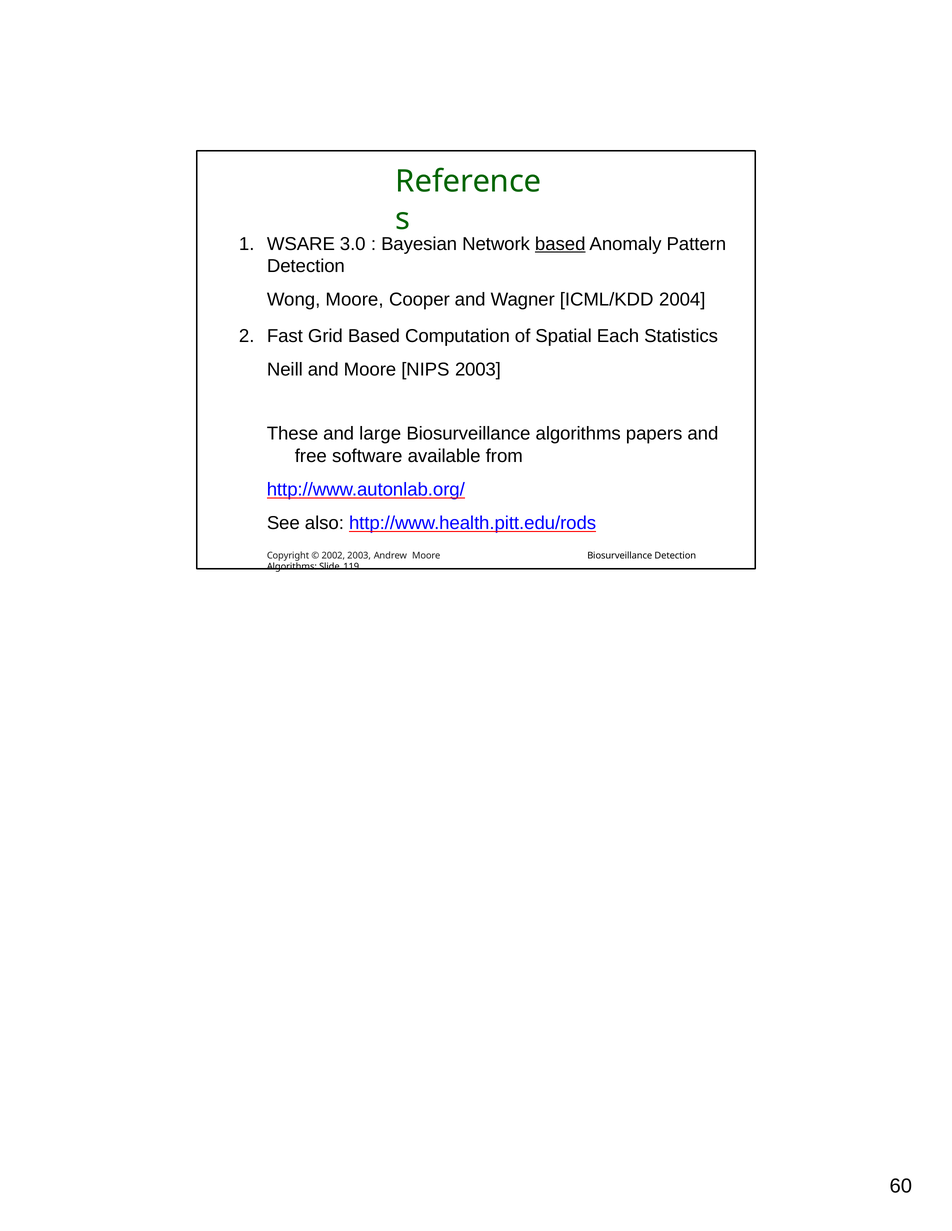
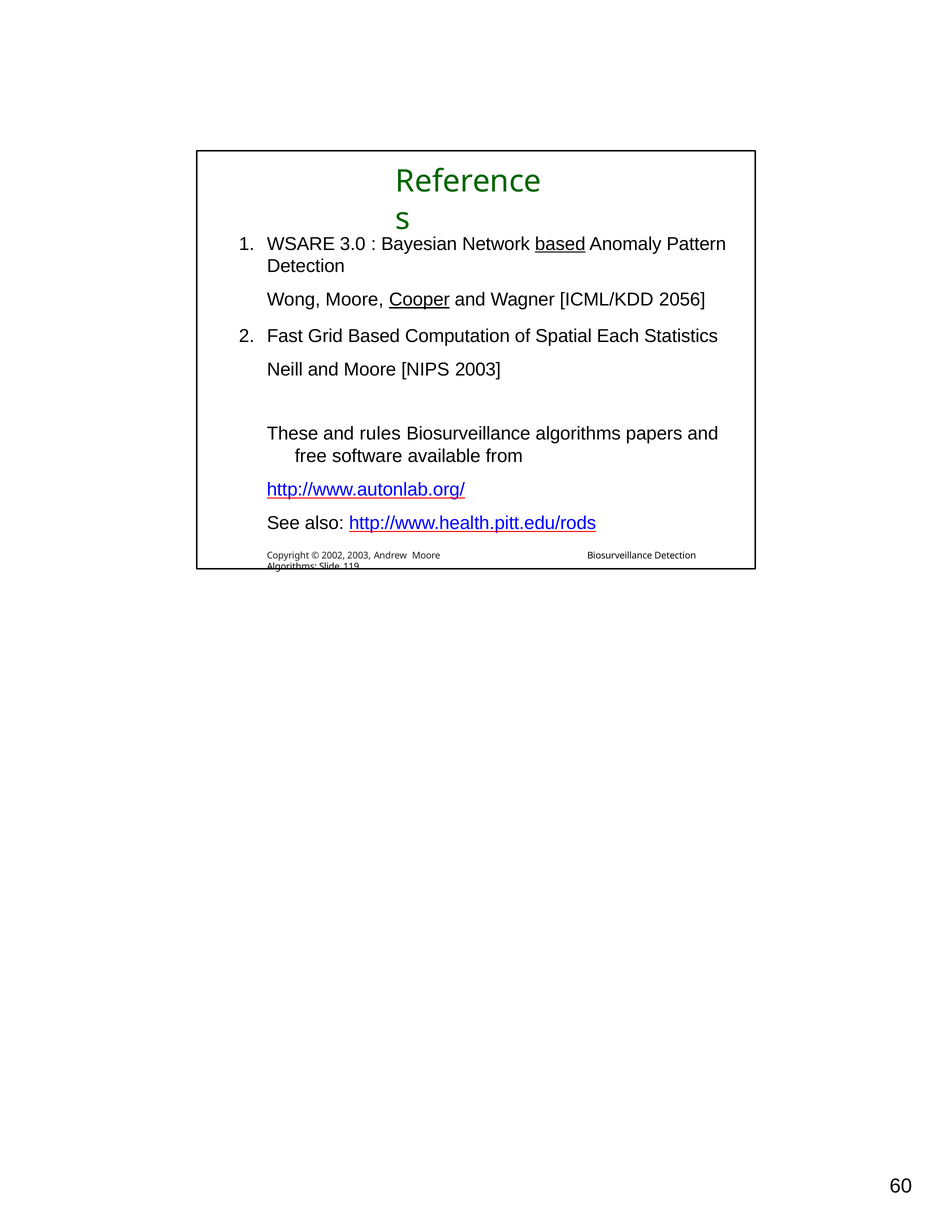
Cooper underline: none -> present
2004: 2004 -> 2056
large: large -> rules
